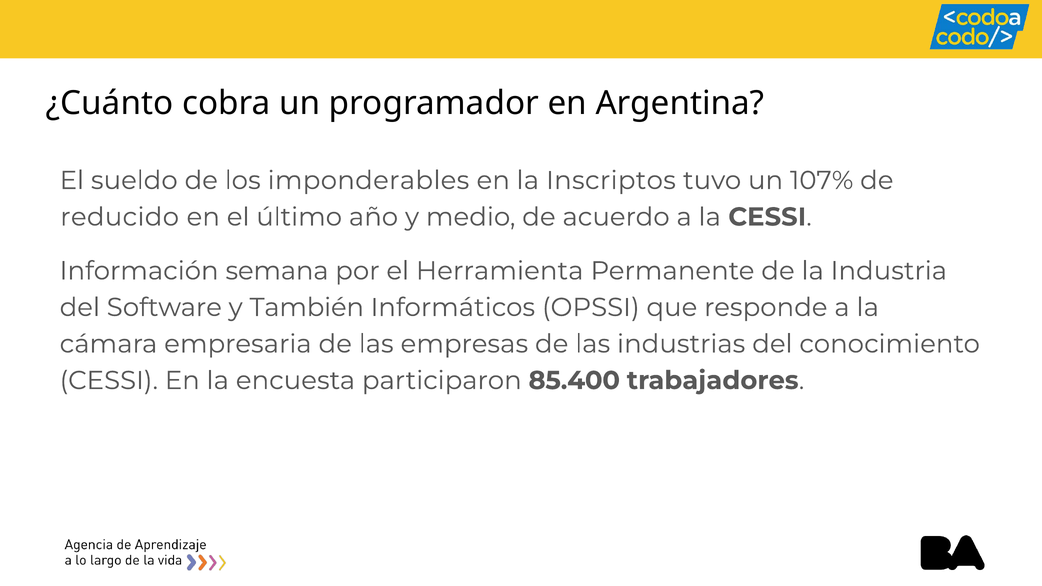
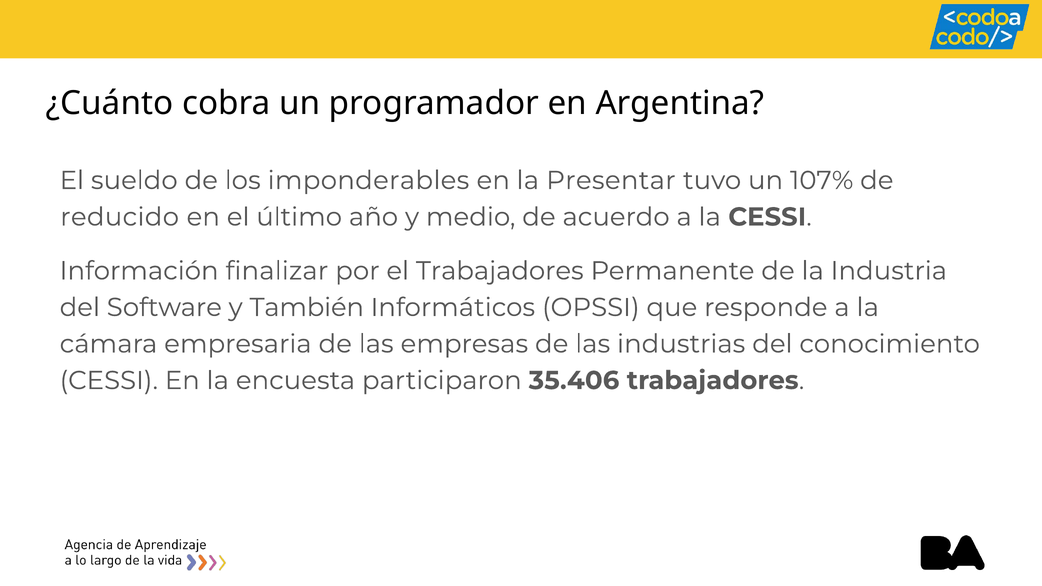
Inscriptos: Inscriptos -> Presentar
semana: semana -> finalizar
el Herramienta: Herramienta -> Trabajadores
85.400: 85.400 -> 35.406
